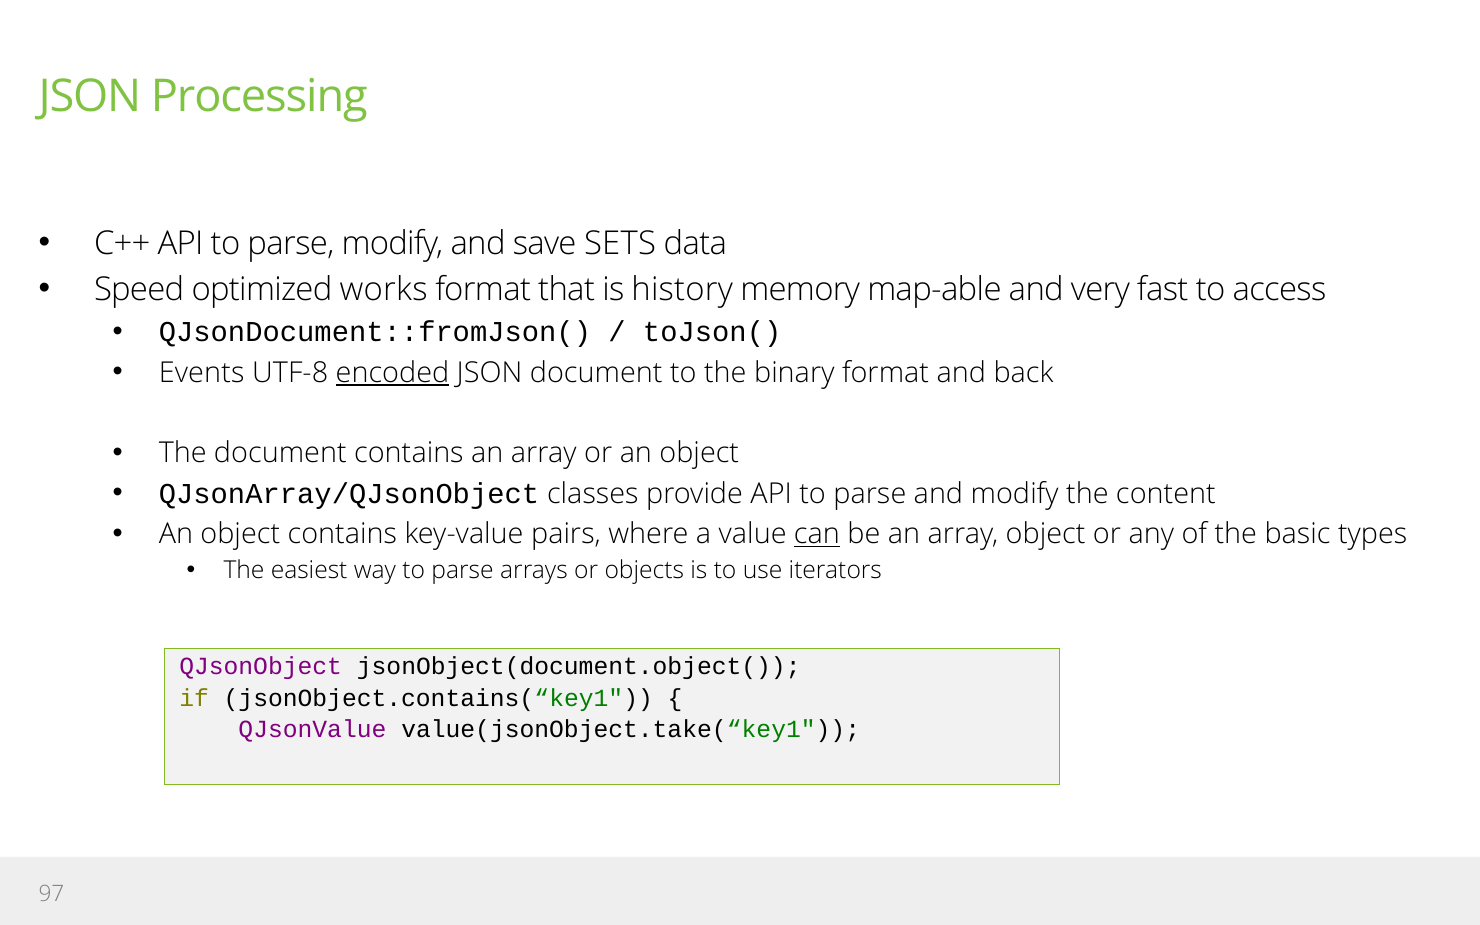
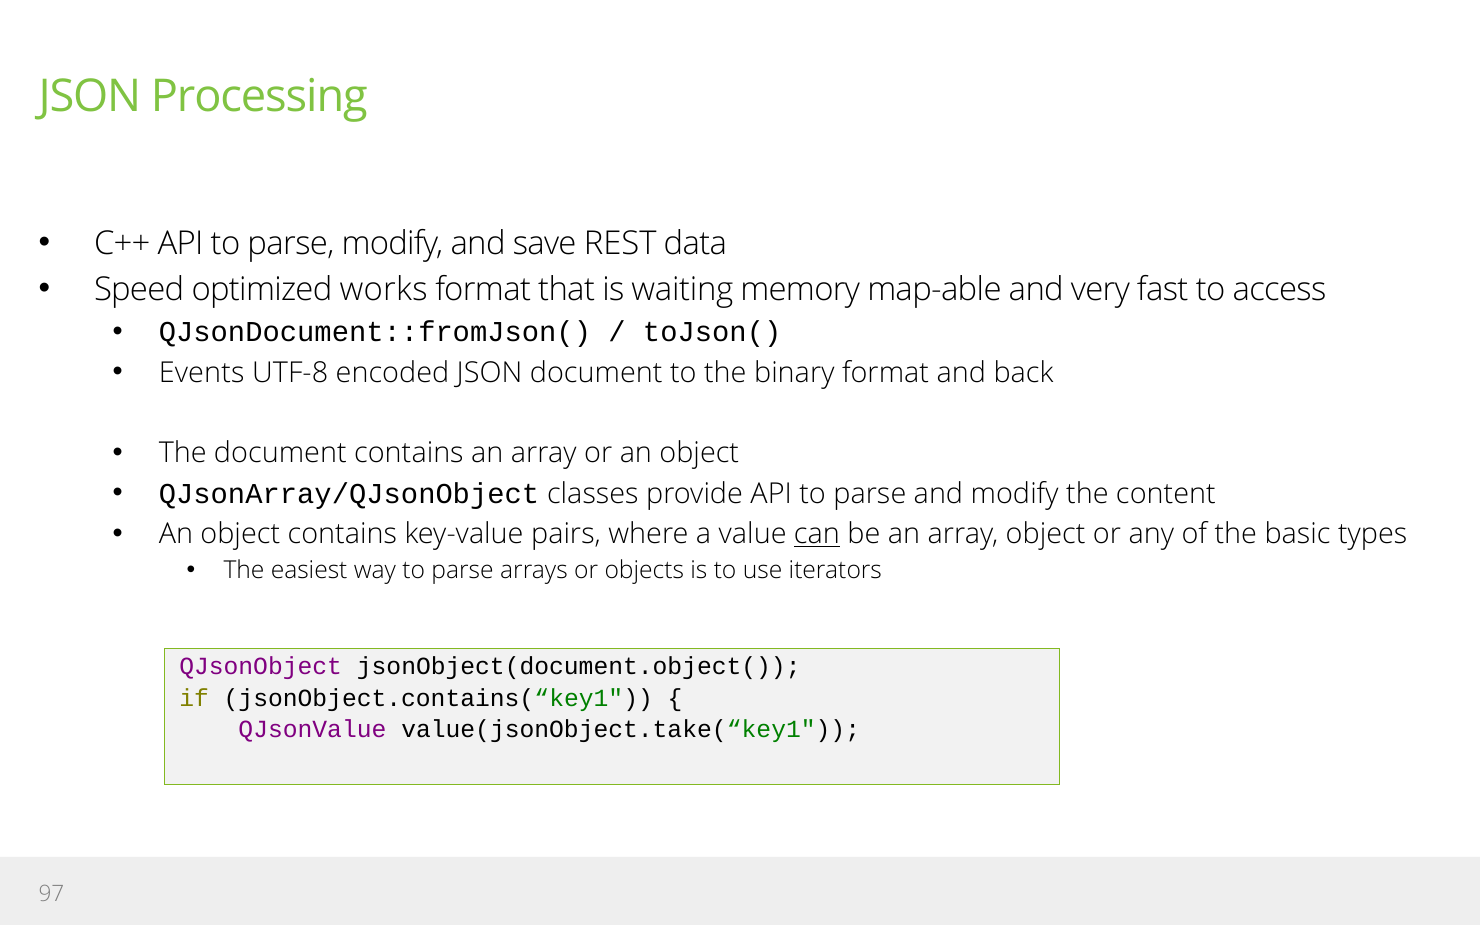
SETS: SETS -> REST
history: history -> waiting
encoded underline: present -> none
